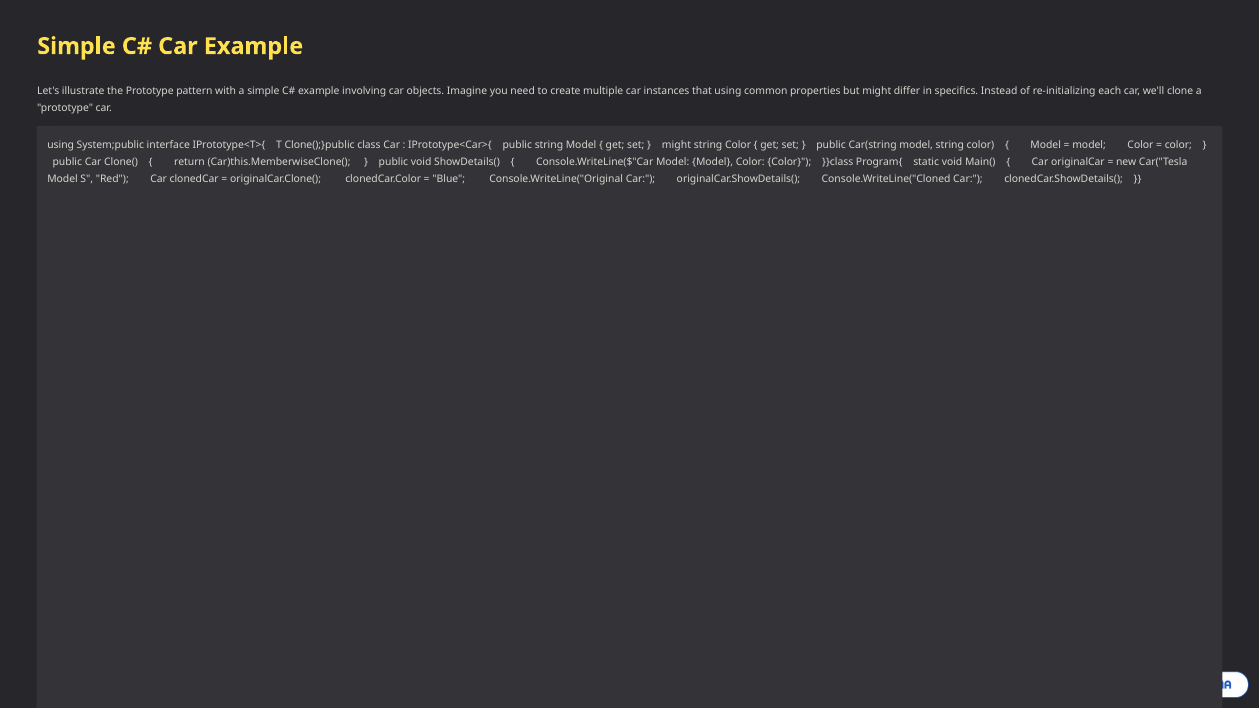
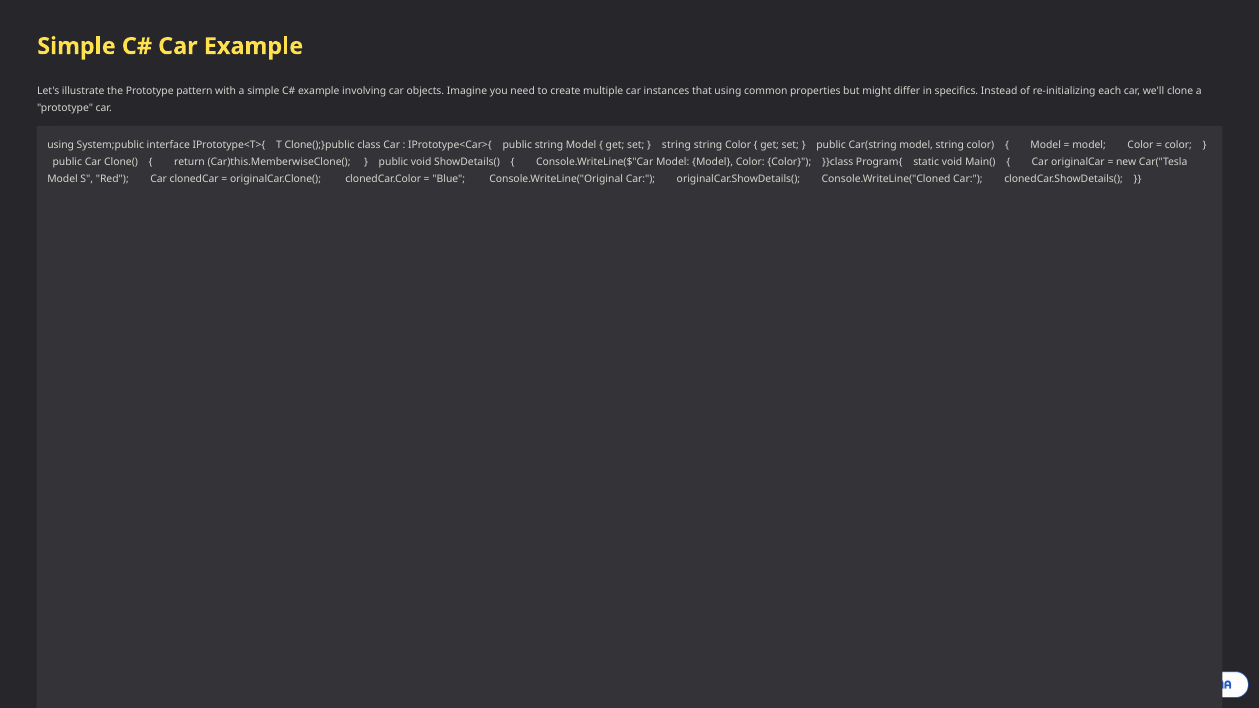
might at (676, 145): might -> string
